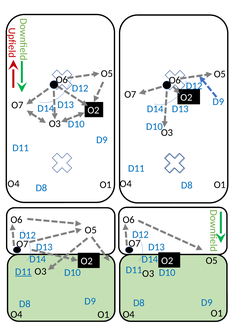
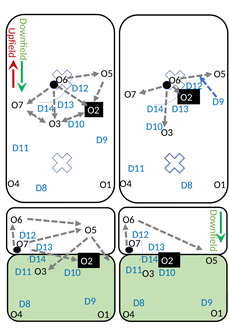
D11 at (23, 272) underline: present -> none
